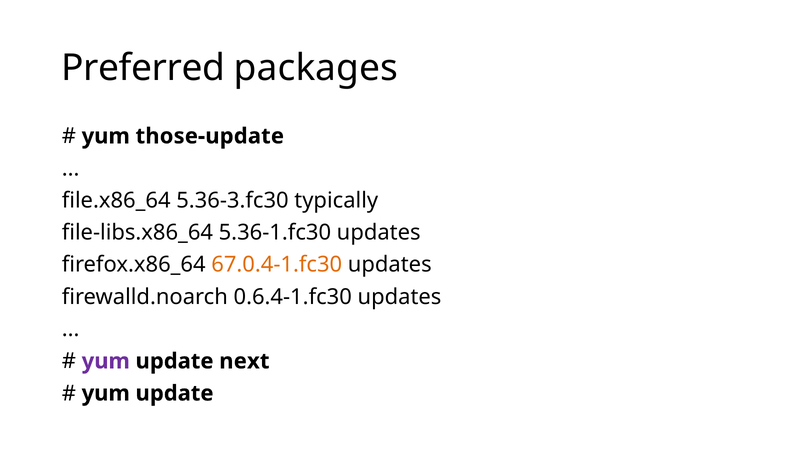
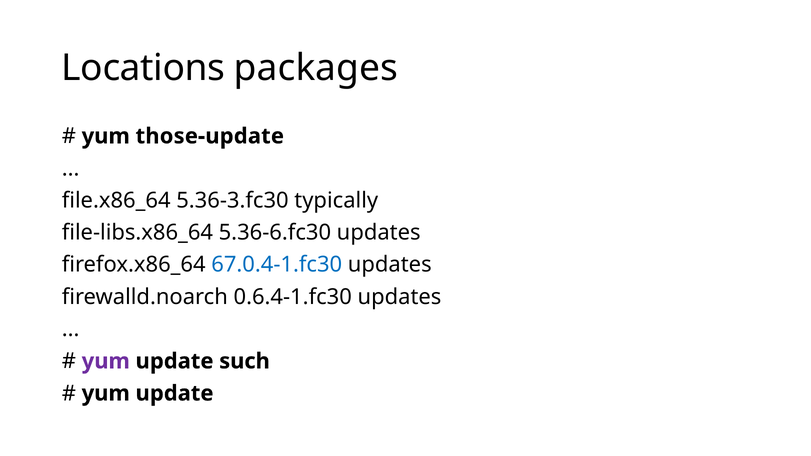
Preferred: Preferred -> Locations
5.36-1.fc30: 5.36-1.fc30 -> 5.36-6.fc30
67.0.4-1.fc30 colour: orange -> blue
next: next -> such
